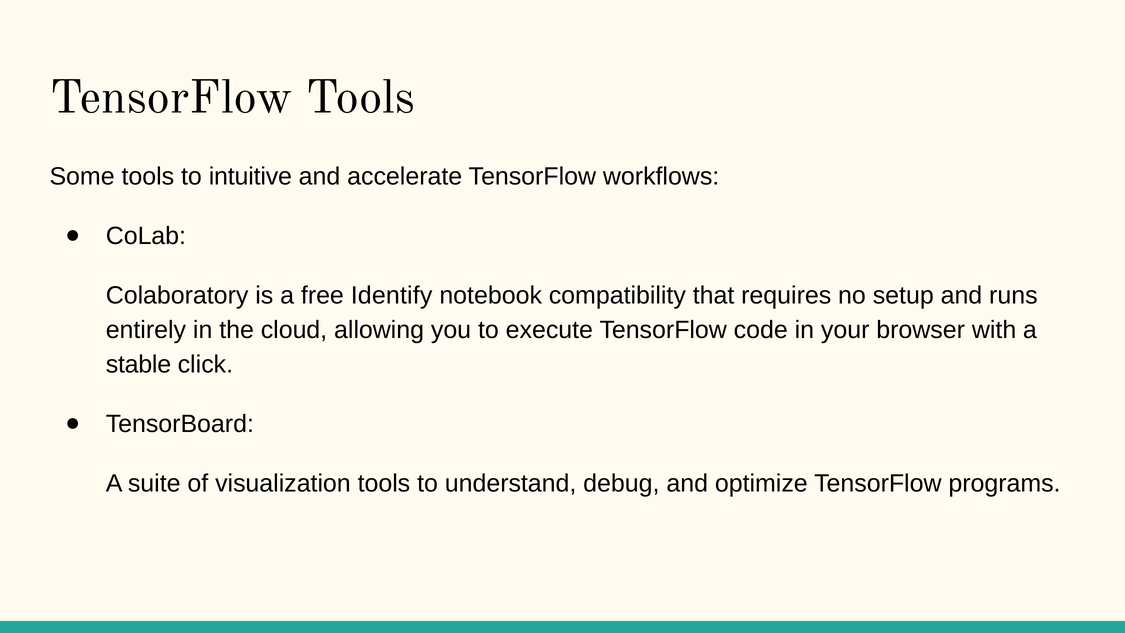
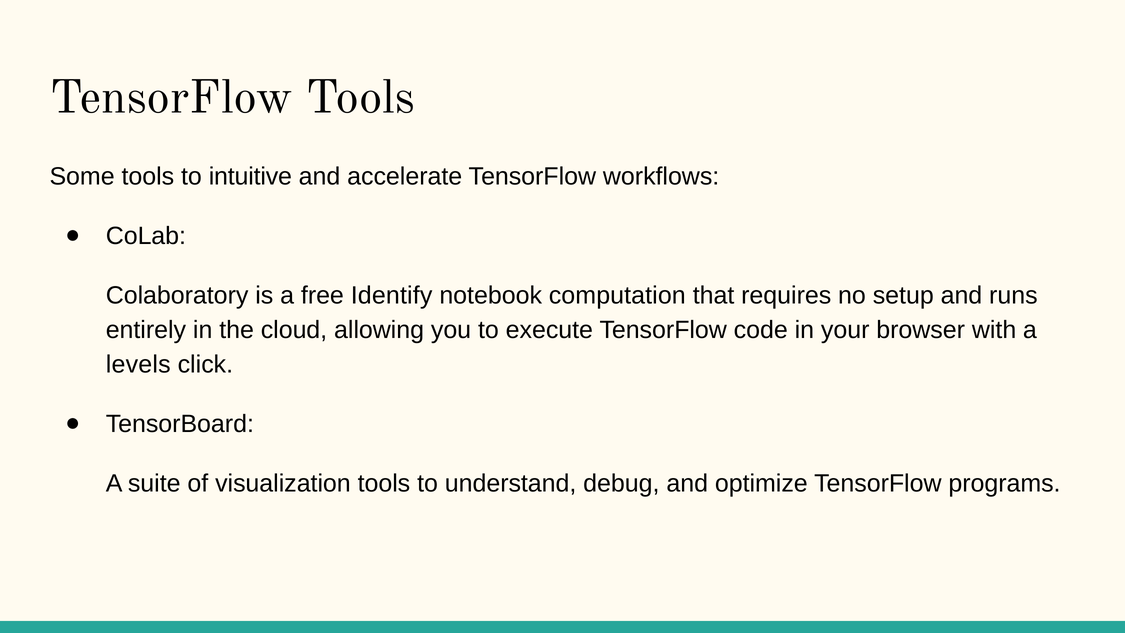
compatibility: compatibility -> computation
stable: stable -> levels
